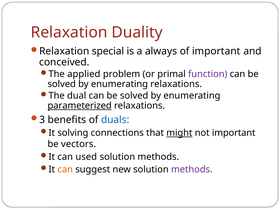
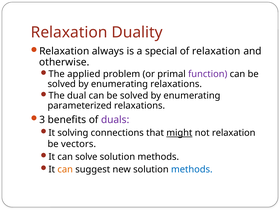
special: special -> always
always: always -> special
of important: important -> relaxation
conceived: conceived -> otherwise
parameterized underline: present -> none
duals colour: blue -> purple
not important: important -> relaxation
used: used -> solve
methods at (192, 169) colour: purple -> blue
